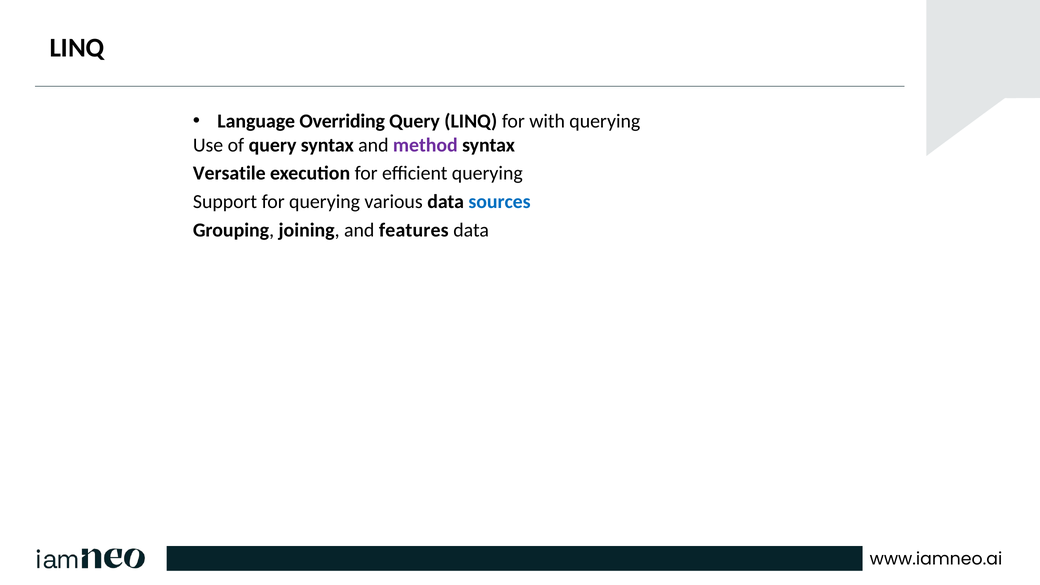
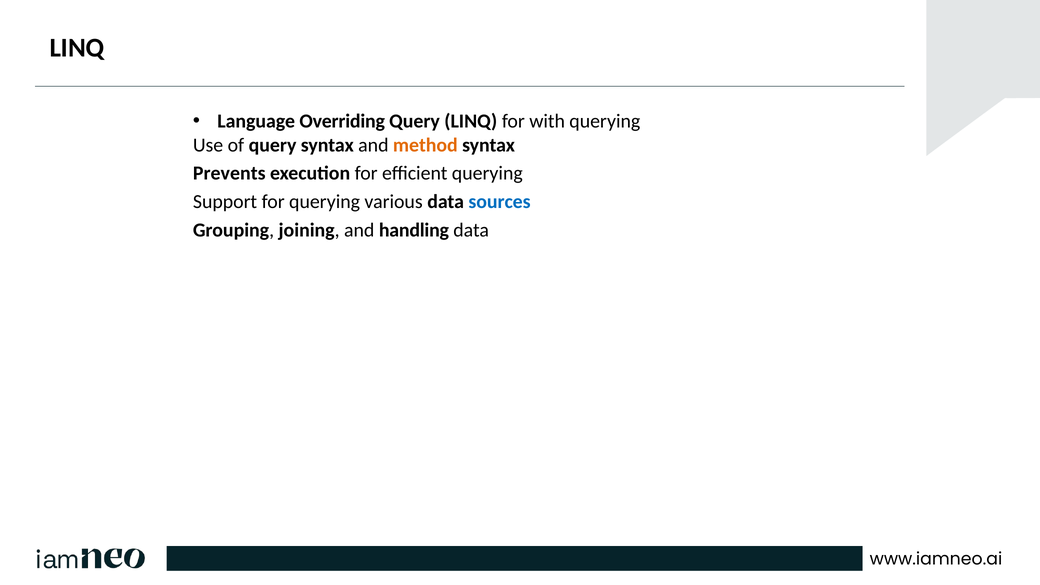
method colour: purple -> orange
Versatile: Versatile -> Prevents
features: features -> handling
